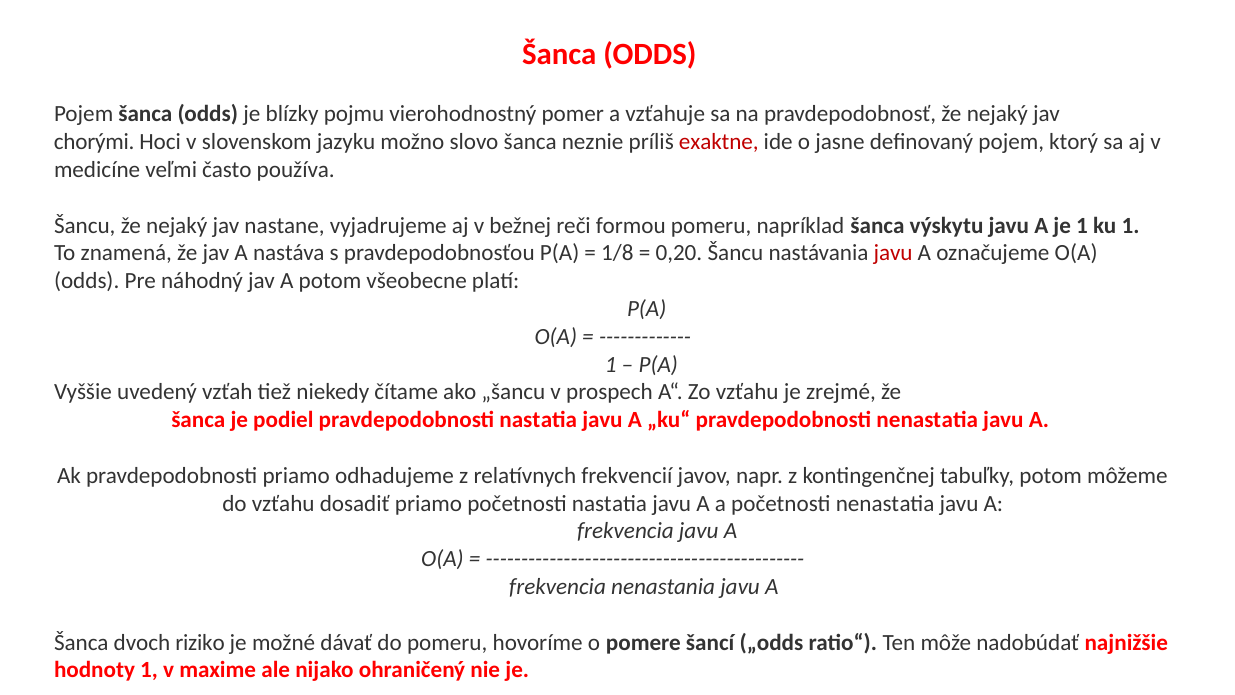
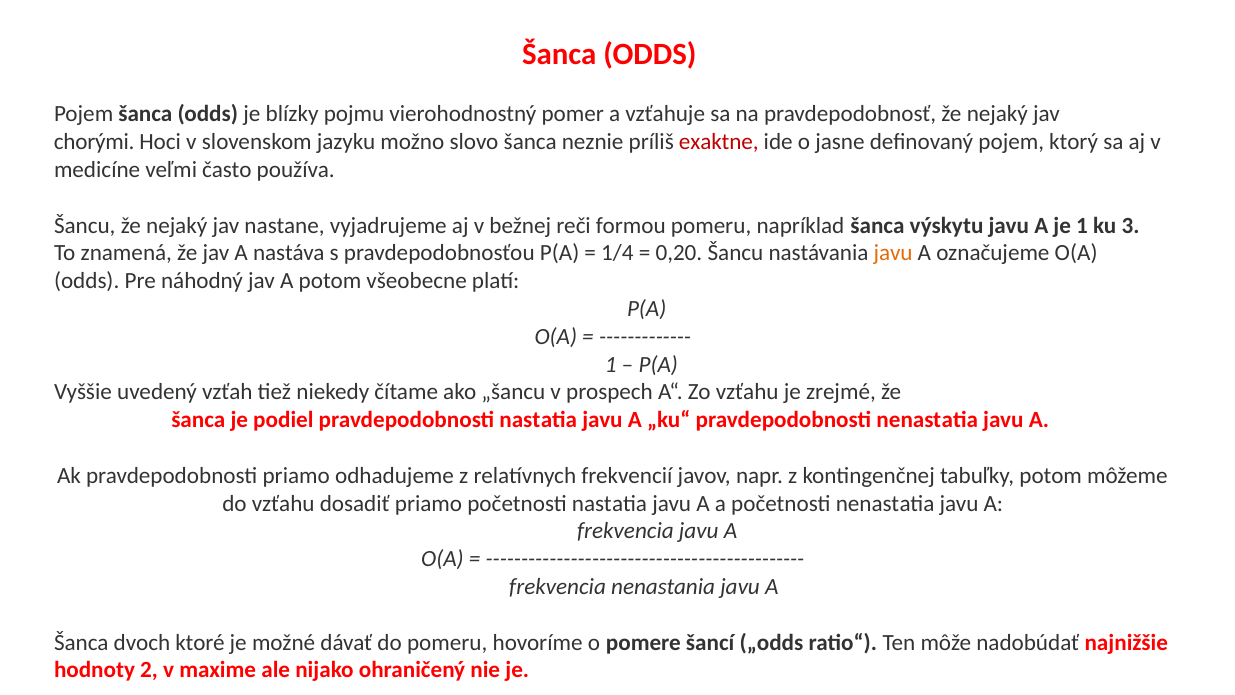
ku 1: 1 -> 3
1/8: 1/8 -> 1/4
javu at (893, 253) colour: red -> orange
riziko: riziko -> ktoré
hodnoty 1: 1 -> 2
